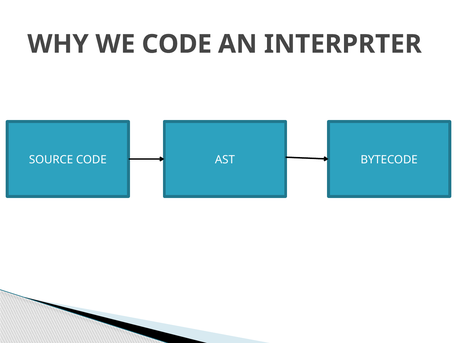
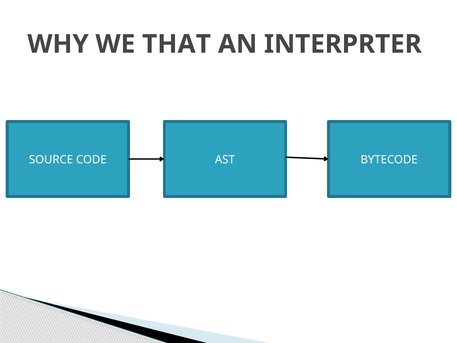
WE CODE: CODE -> THAT
